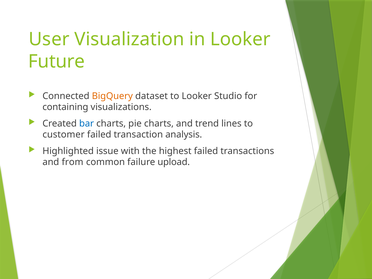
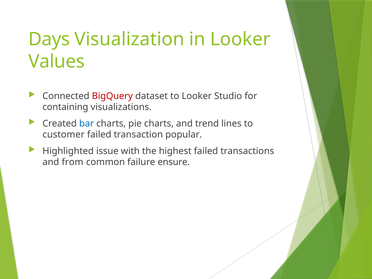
User: User -> Days
Future: Future -> Values
BigQuery colour: orange -> red
analysis: analysis -> popular
upload: upload -> ensure
